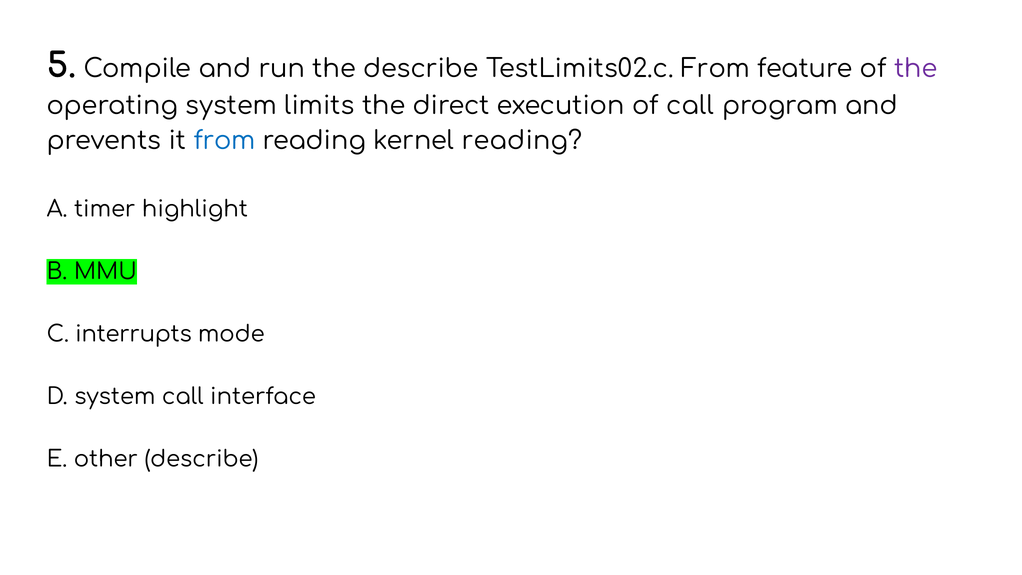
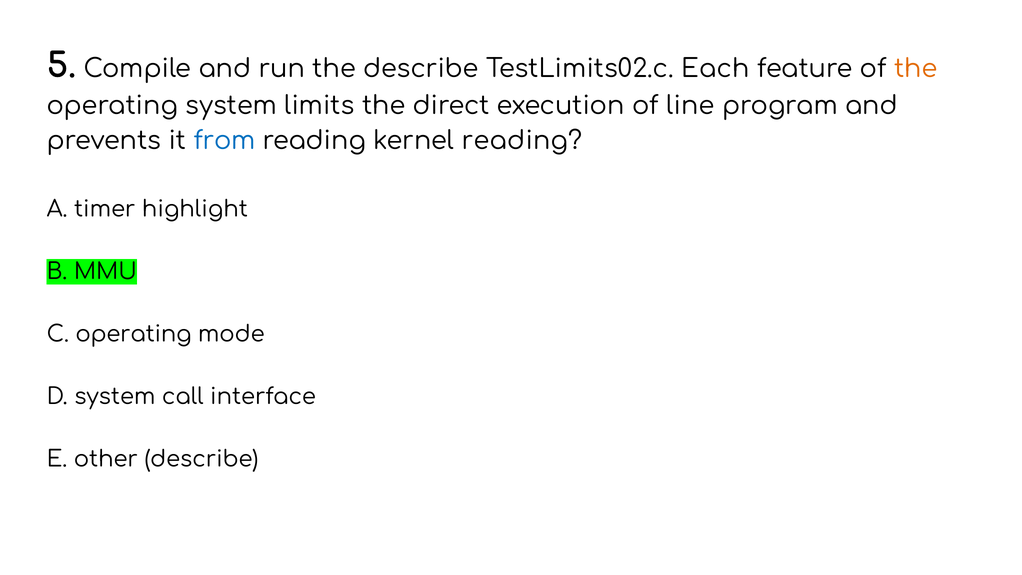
TestLimits02.c From: From -> Each
the at (916, 69) colour: purple -> orange
of call: call -> line
C interrupts: interrupts -> operating
